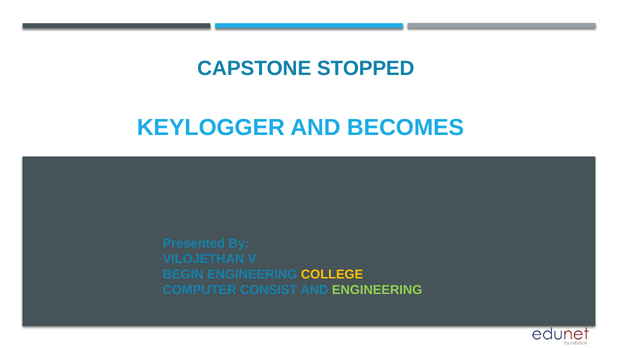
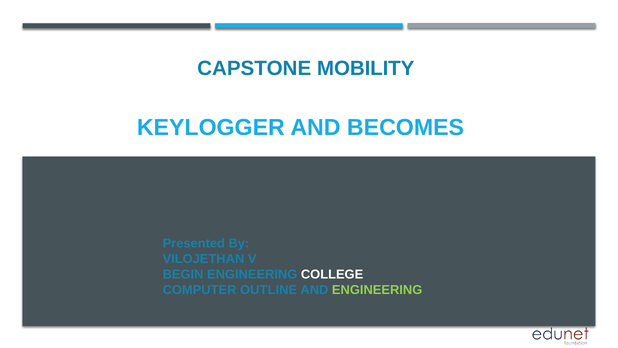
STOPPED: STOPPED -> MOBILITY
COLLEGE colour: yellow -> white
CONSIST: CONSIST -> OUTLINE
